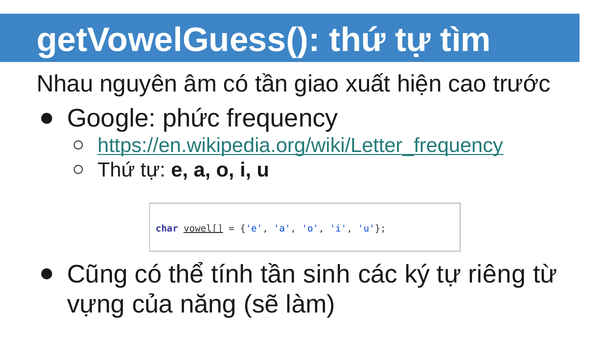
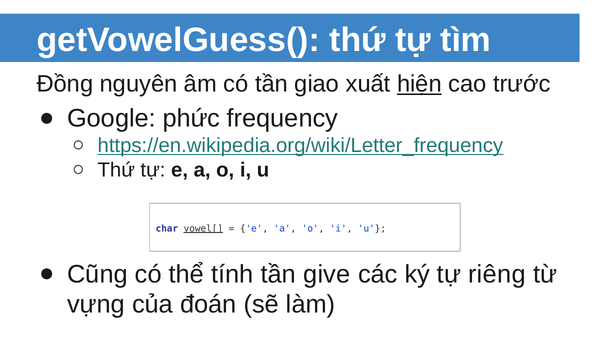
Nhau: Nhau -> Đồng
hiện underline: none -> present
sinh: sinh -> give
năng: năng -> đoán
